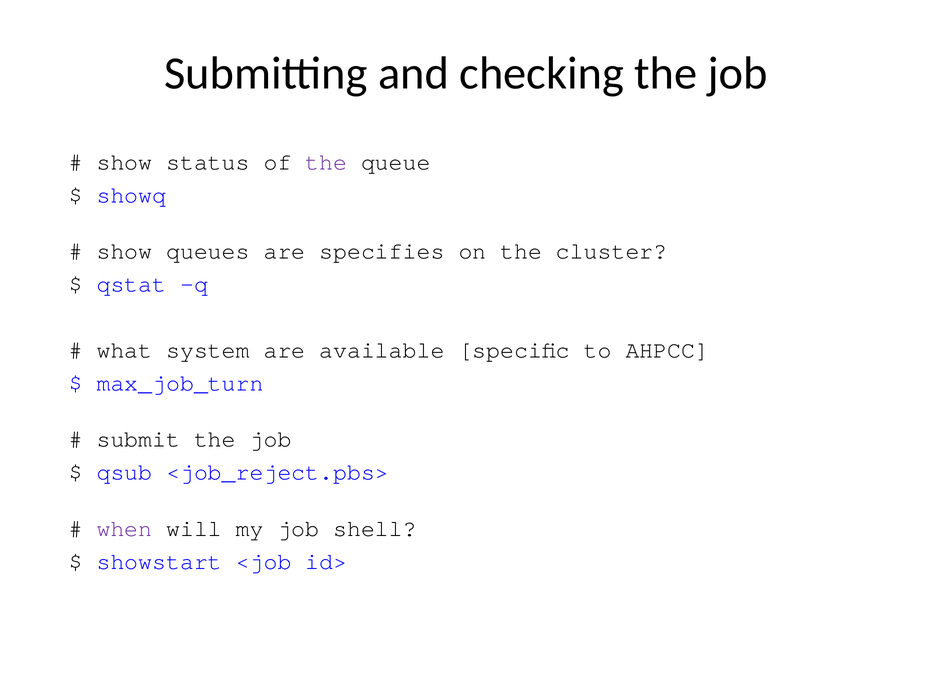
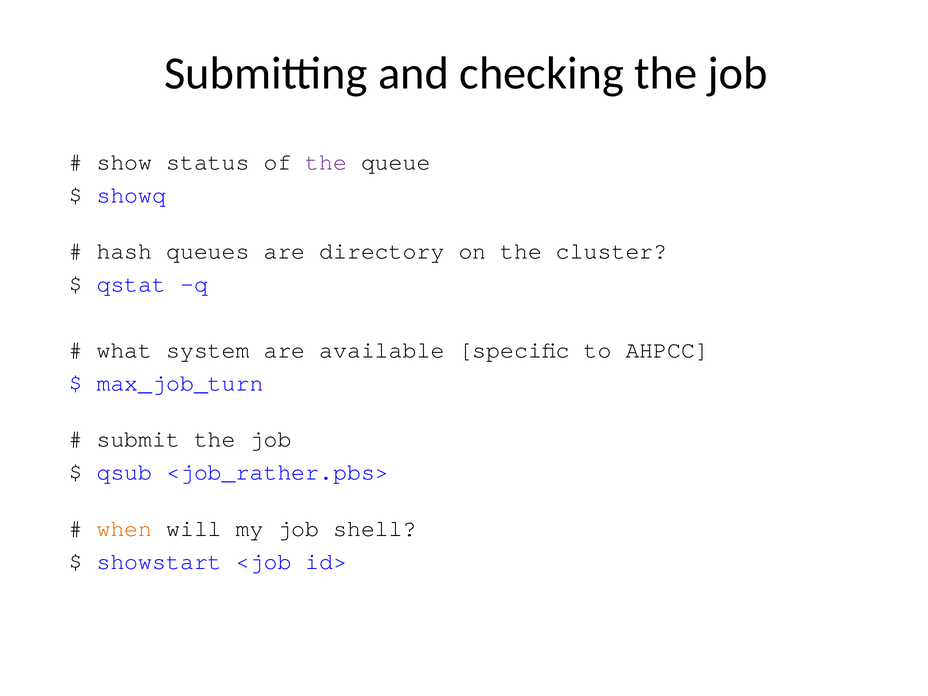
show at (124, 251): show -> hash
specifies: specifies -> directory
<job_reject.pbs>: <job_reject.pbs> -> <job_rather.pbs>
when colour: purple -> orange
